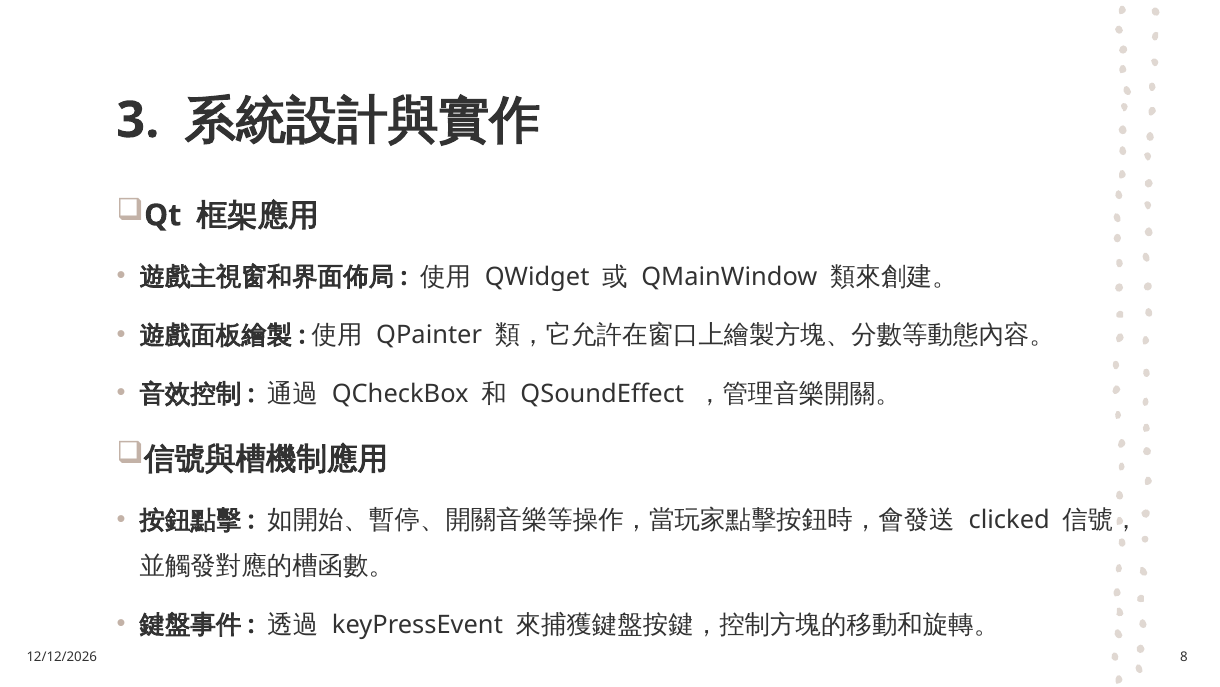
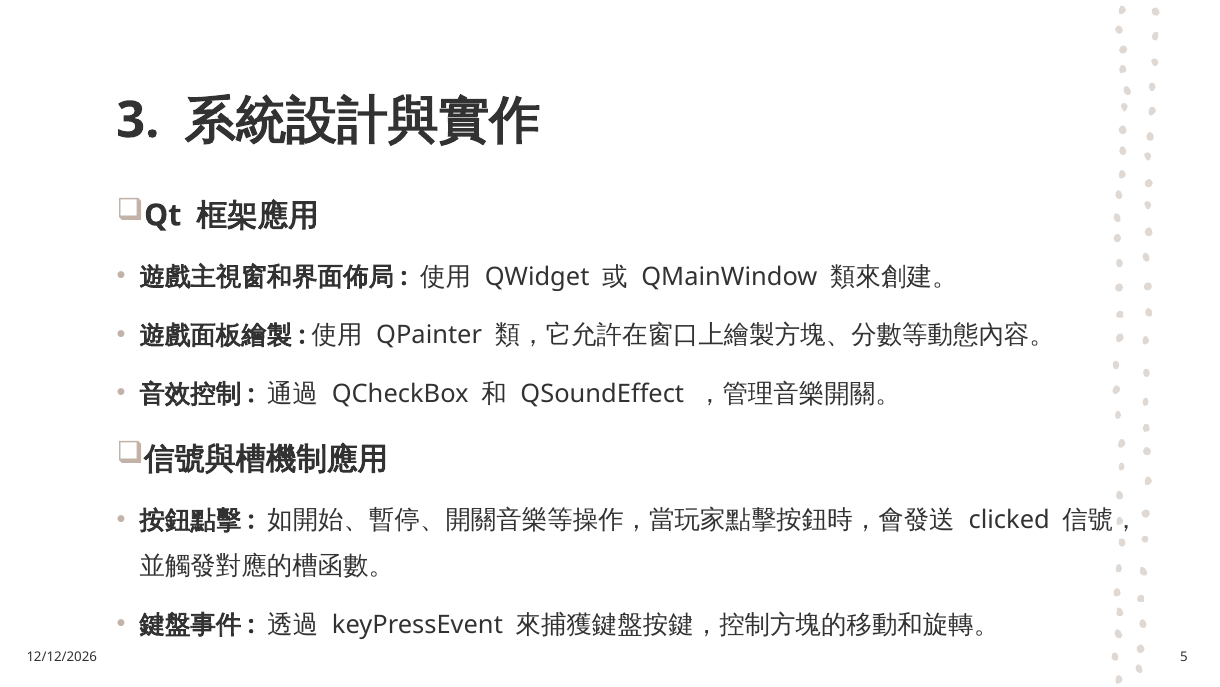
8: 8 -> 5
